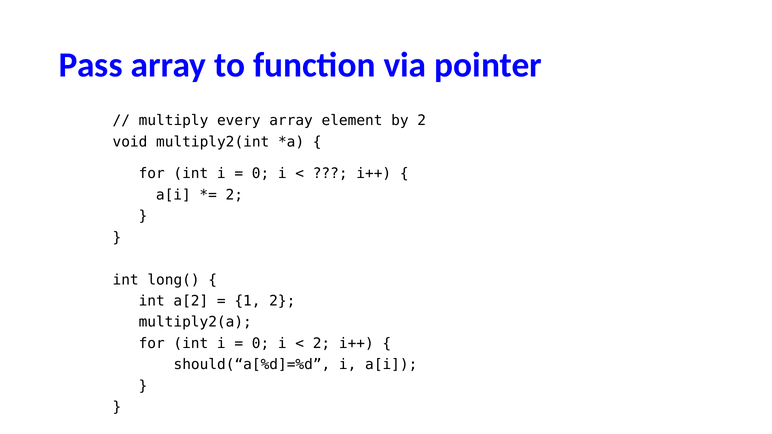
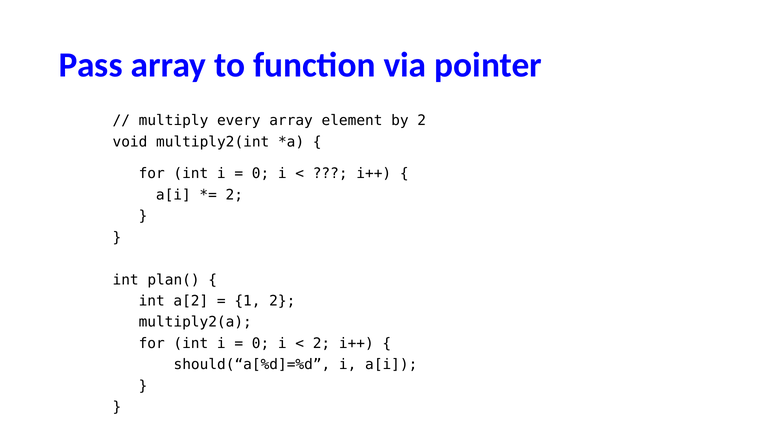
long(: long( -> plan(
